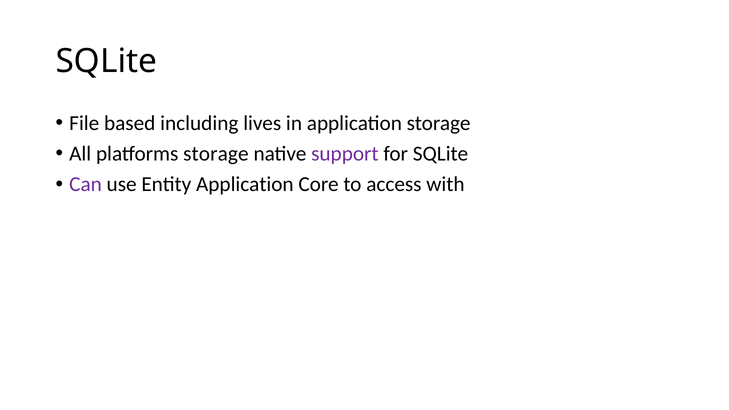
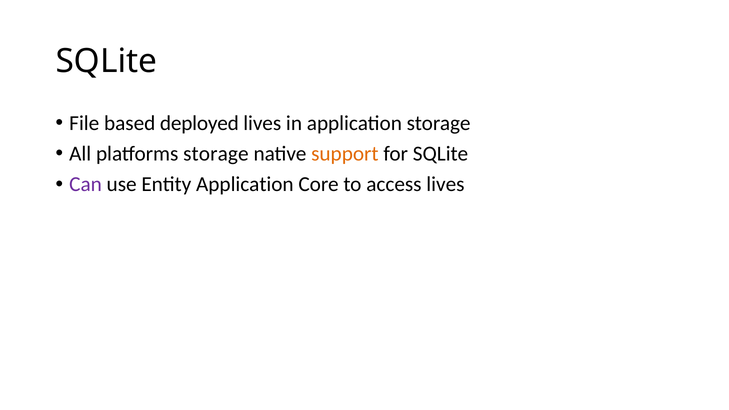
including: including -> deployed
support colour: purple -> orange
access with: with -> lives
